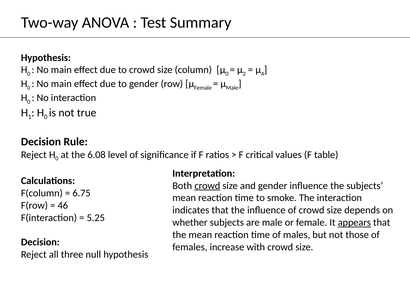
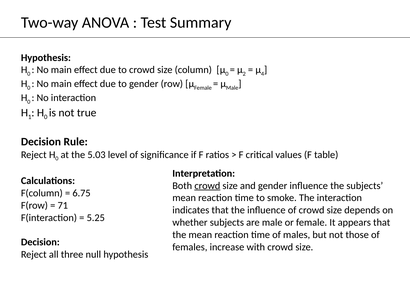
6.08: 6.08 -> 5.03
46: 46 -> 71
appears underline: present -> none
